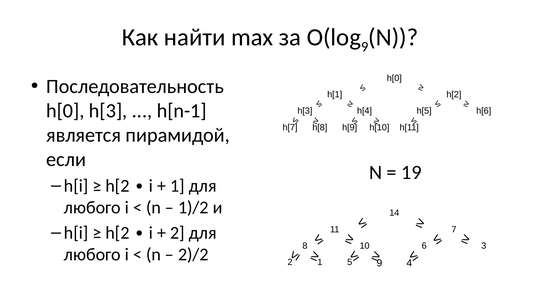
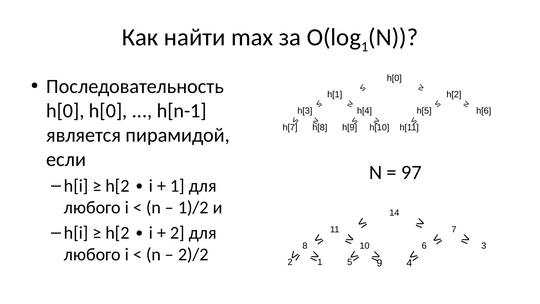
9 at (365, 47): 9 -> 1
h[0 h[3: h[3 -> h[0
19: 19 -> 97
